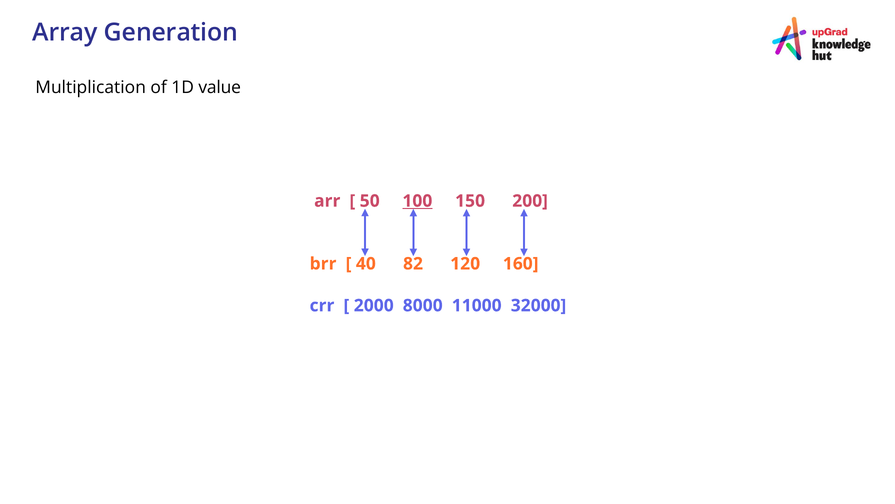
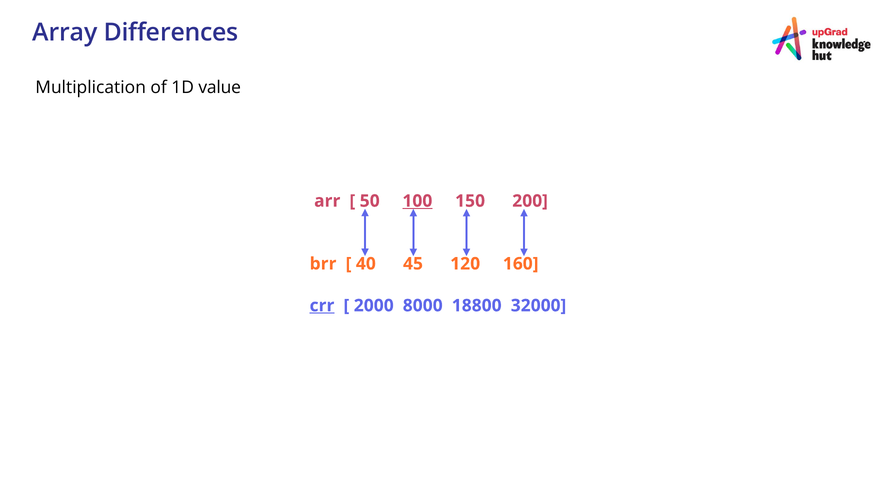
Generation: Generation -> Differences
82: 82 -> 45
crr underline: none -> present
11000: 11000 -> 18800
